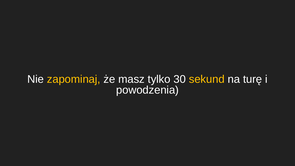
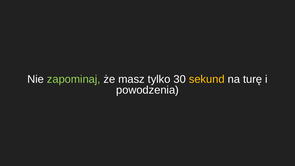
zapominaj colour: yellow -> light green
